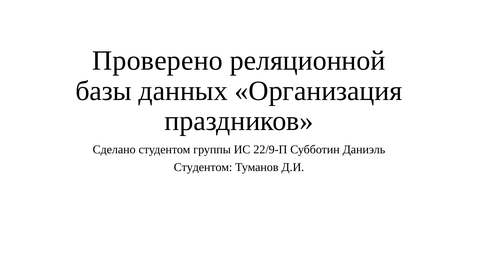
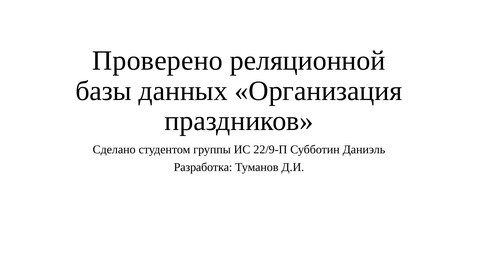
Студентом at (203, 167): Студентом -> Разработка
